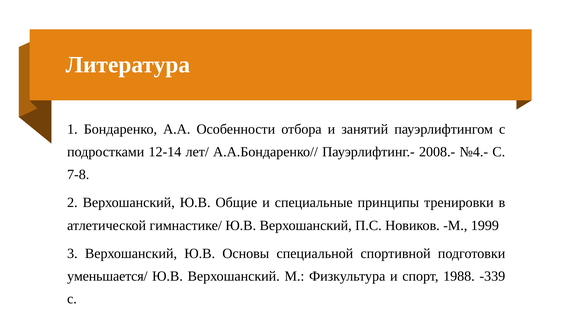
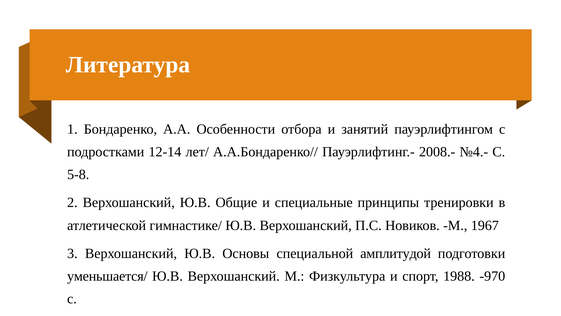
7-8: 7-8 -> 5-8
1999: 1999 -> 1967
спортивной: спортивной -> амплитудой
-339: -339 -> -970
